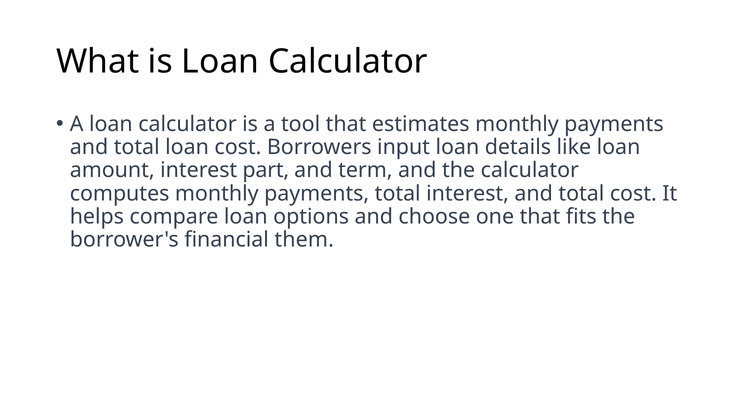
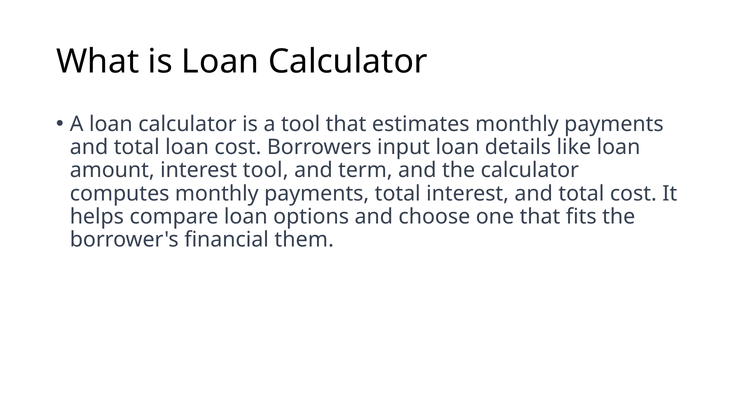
interest part: part -> tool
